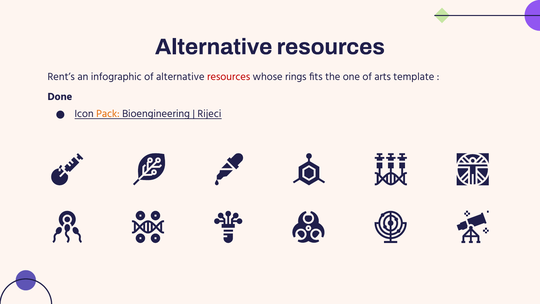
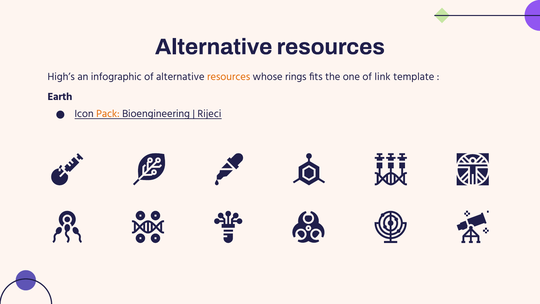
Rent’s: Rent’s -> High’s
resources at (229, 77) colour: red -> orange
arts: arts -> link
Done: Done -> Earth
